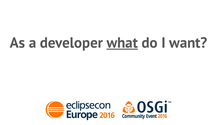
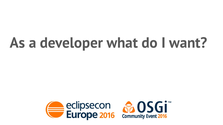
what underline: present -> none
